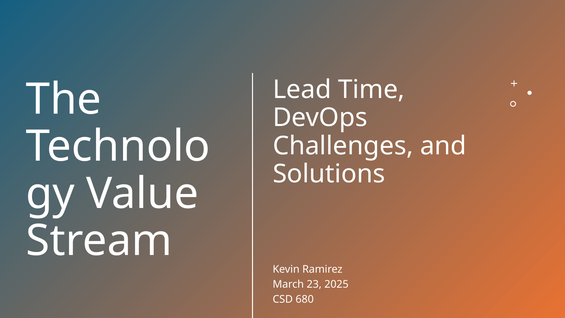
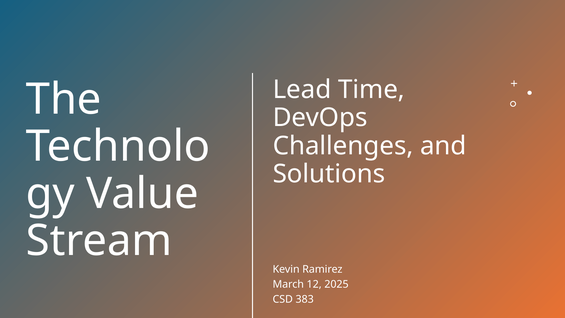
23: 23 -> 12
680: 680 -> 383
